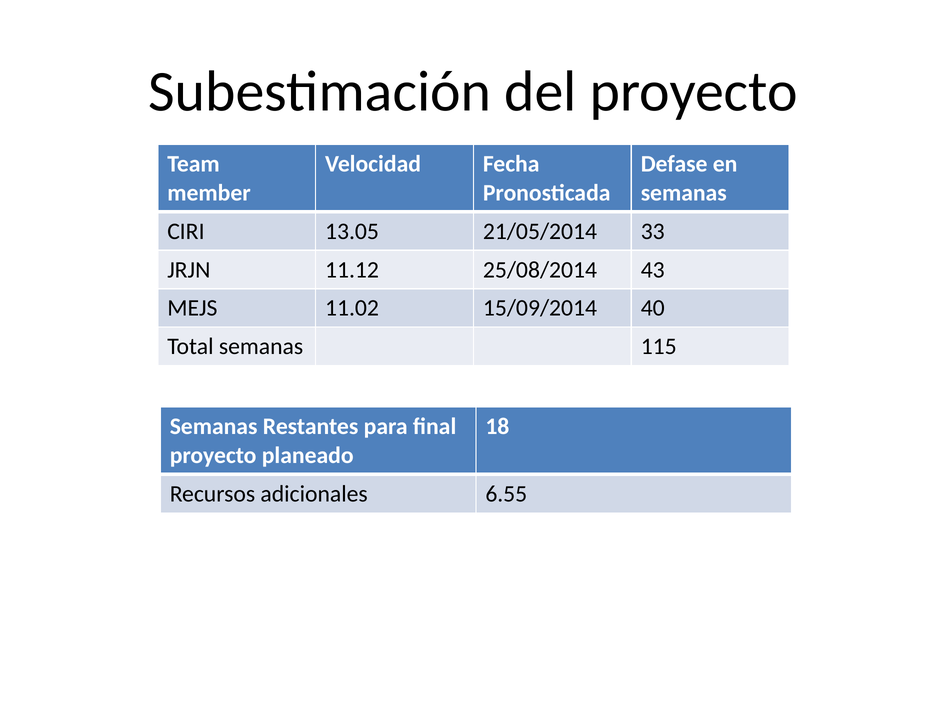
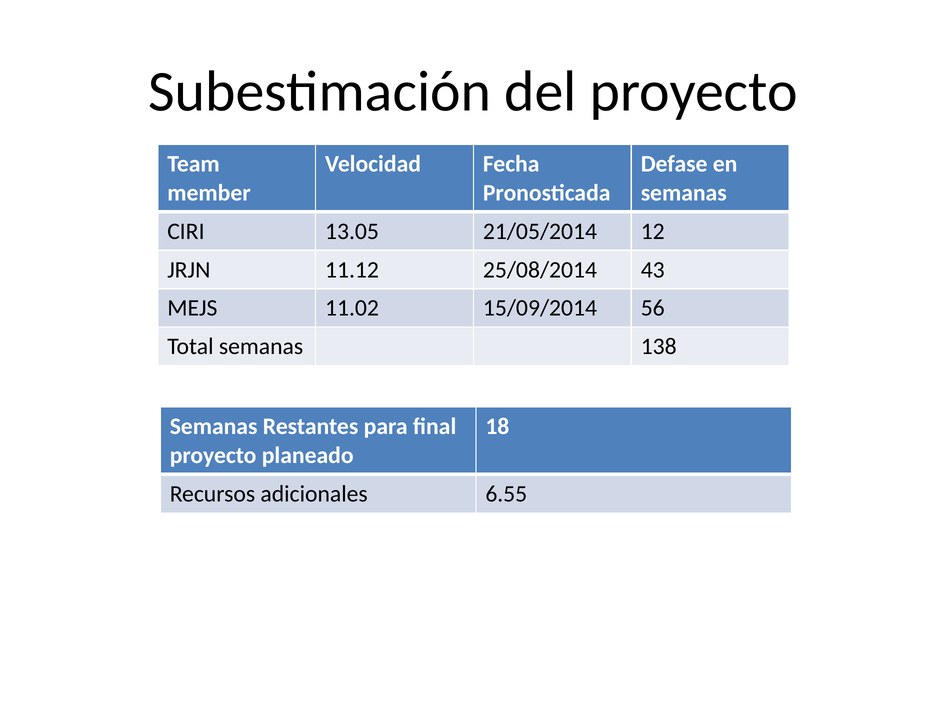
33: 33 -> 12
40: 40 -> 56
115: 115 -> 138
